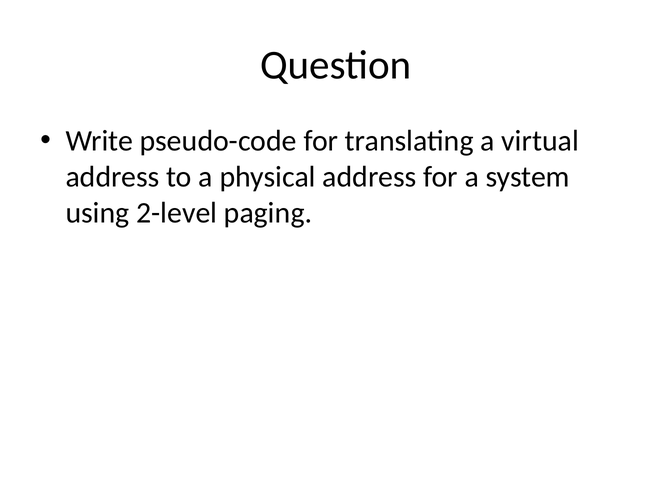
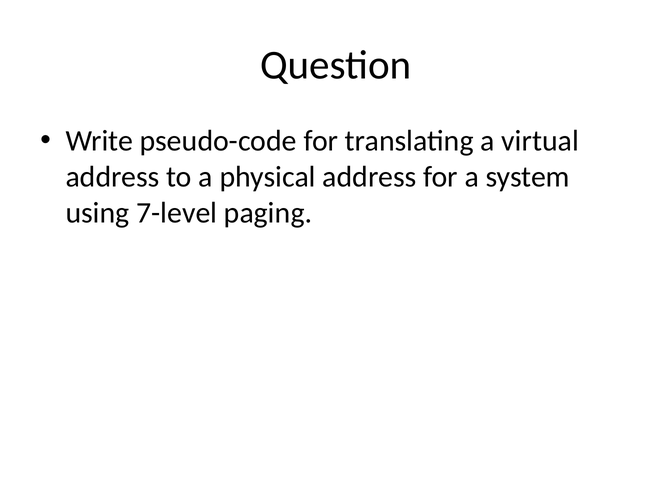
2-level: 2-level -> 7-level
